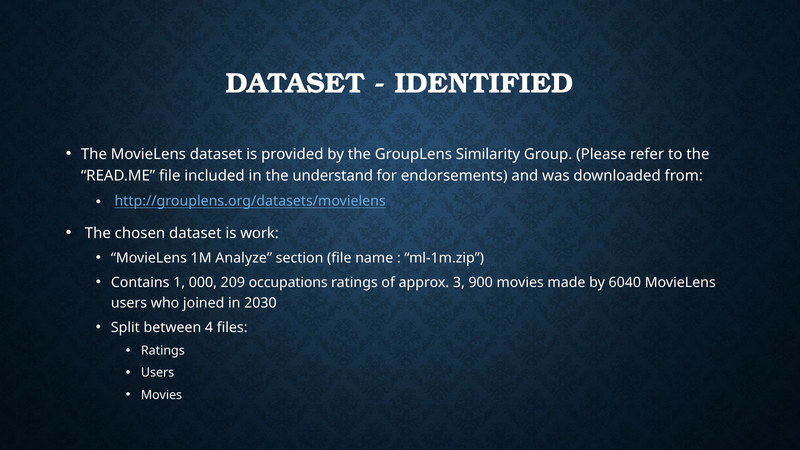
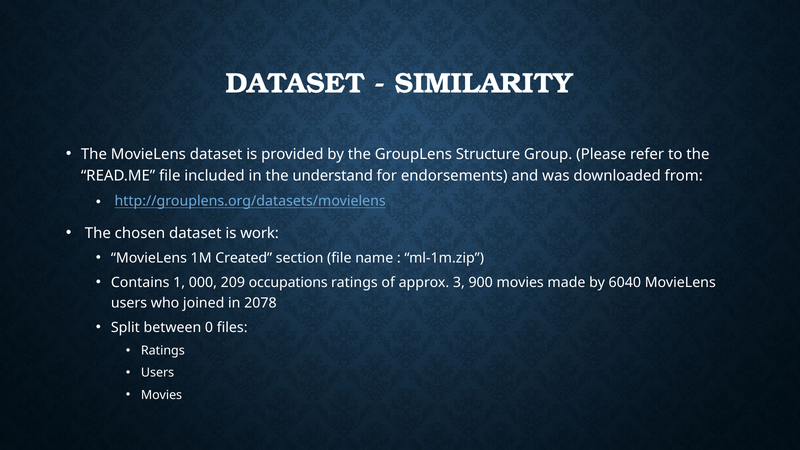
IDENTIFIED: IDENTIFIED -> SIMILARITY
Similarity: Similarity -> Structure
Analyze: Analyze -> Created
2030: 2030 -> 2078
4: 4 -> 0
